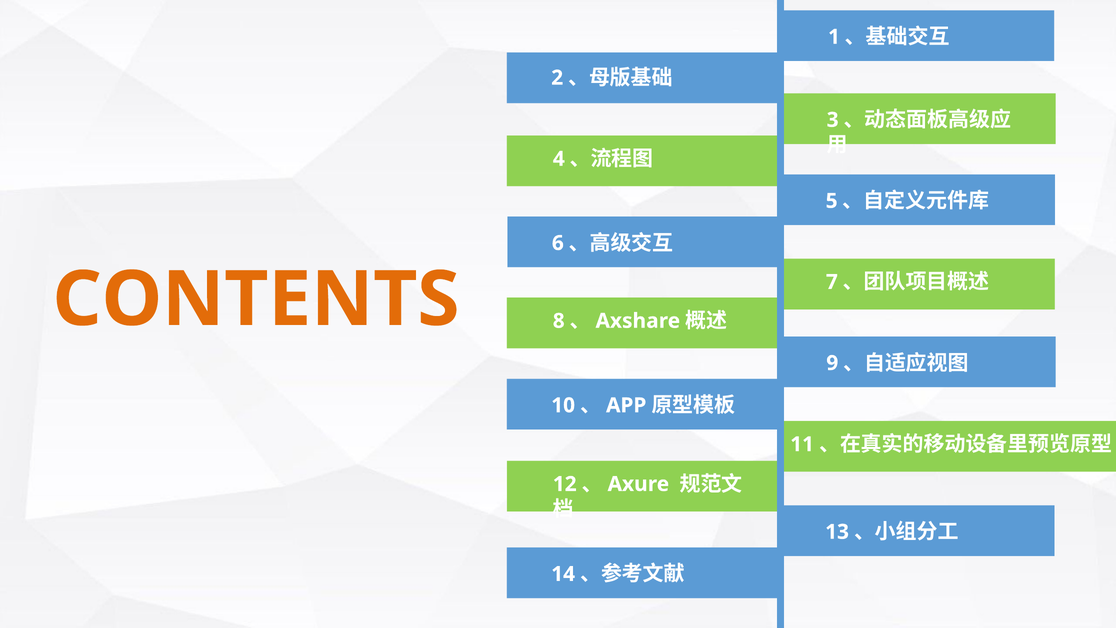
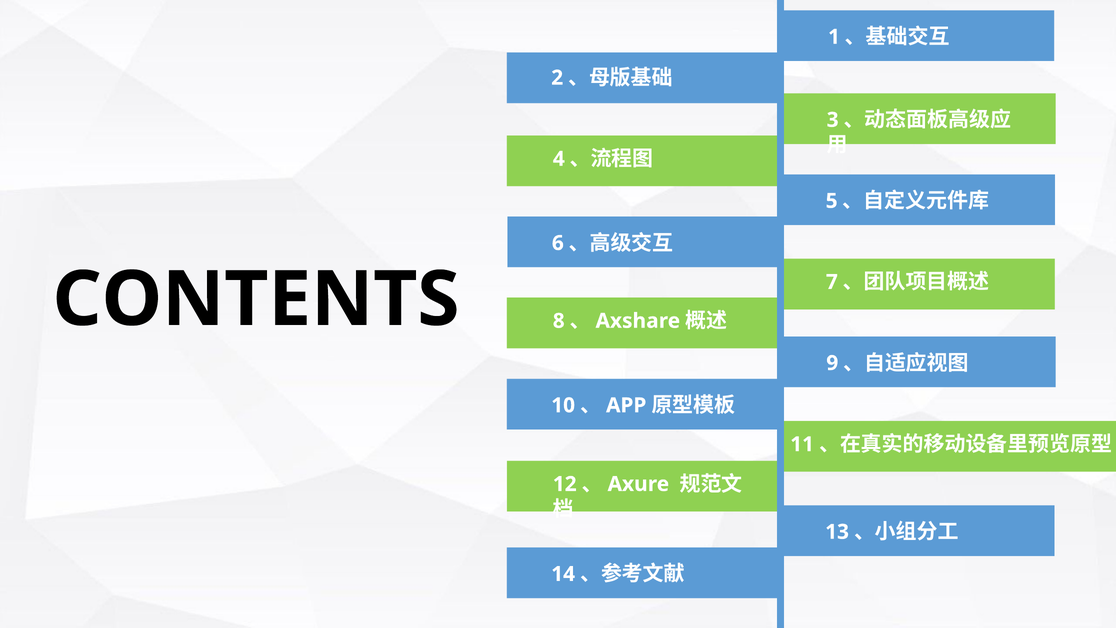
CONTENTS colour: orange -> black
